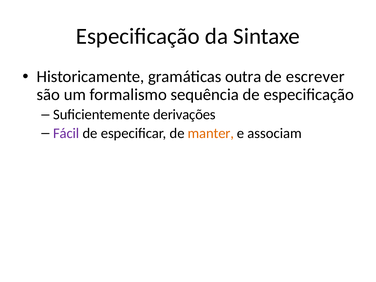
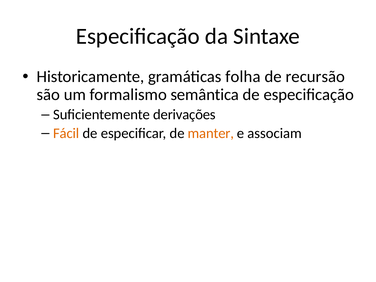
outra: outra -> folha
escrever: escrever -> recursão
sequência: sequência -> semântica
Fácil colour: purple -> orange
